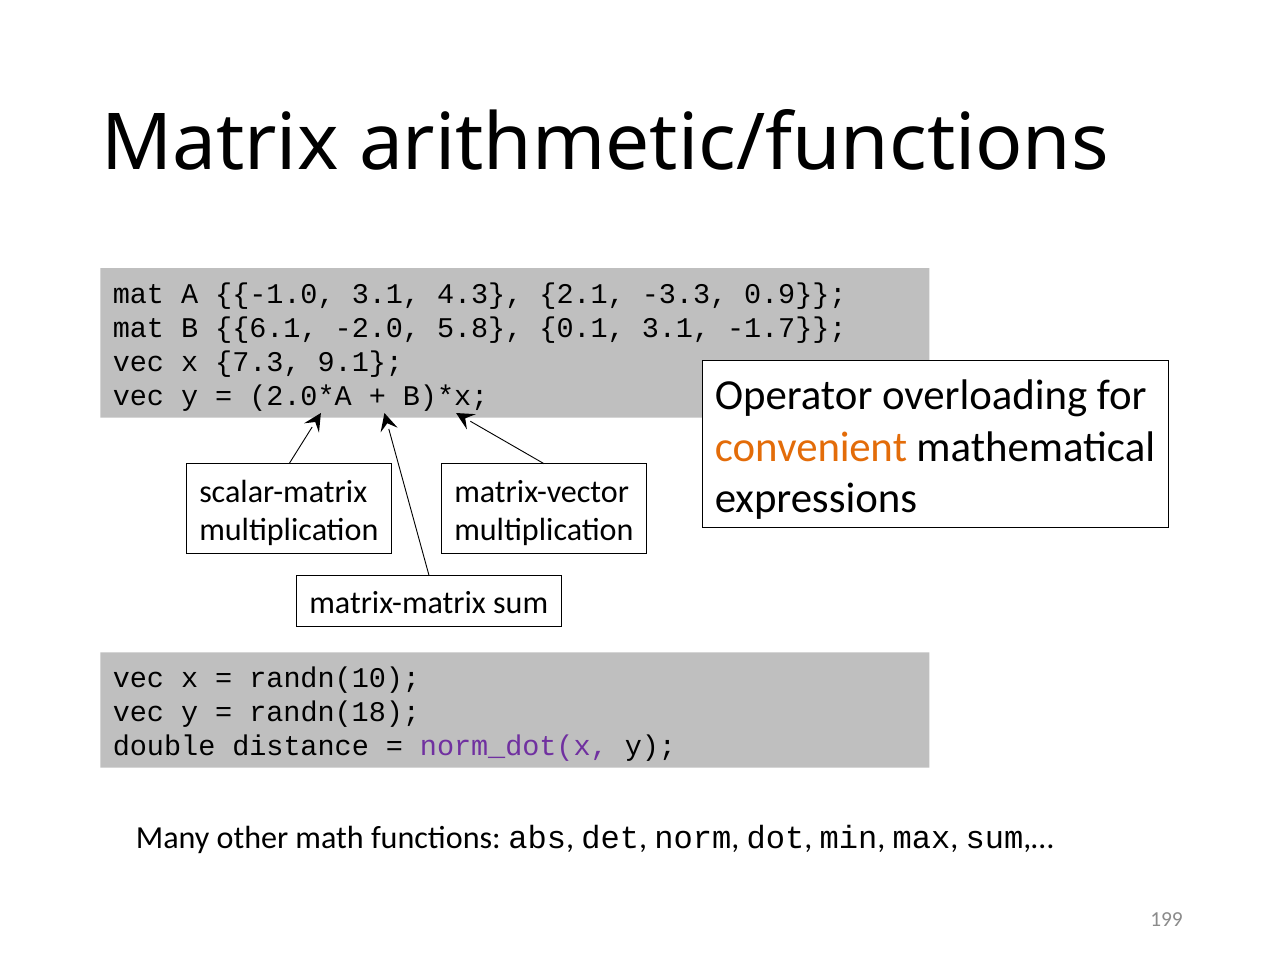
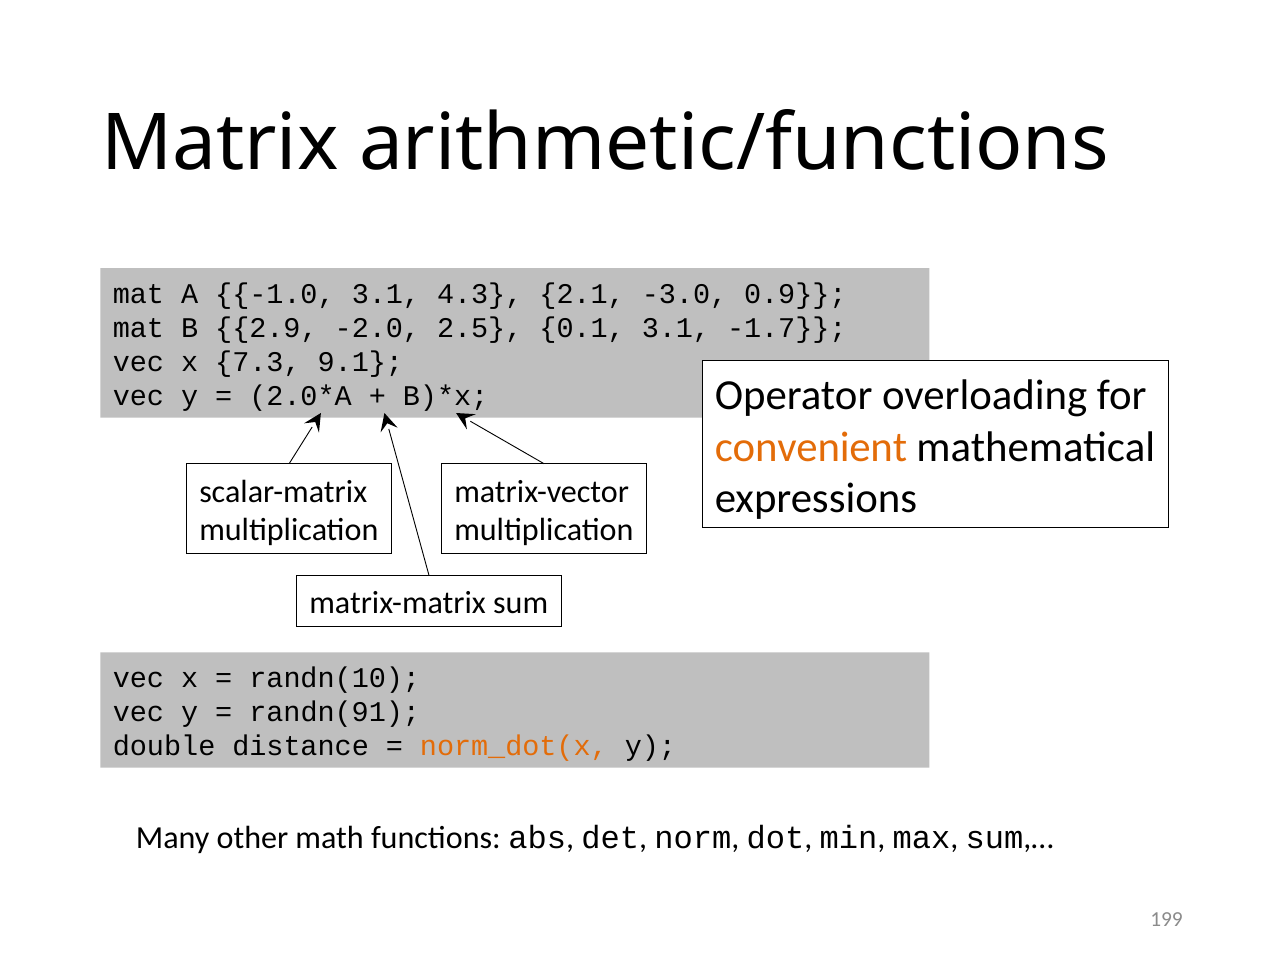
-3.3: -3.3 -> -3.0
6.1: 6.1 -> 2.9
5.8: 5.8 -> 2.5
randn(18: randn(18 -> randn(91
norm_dot(x colour: purple -> orange
